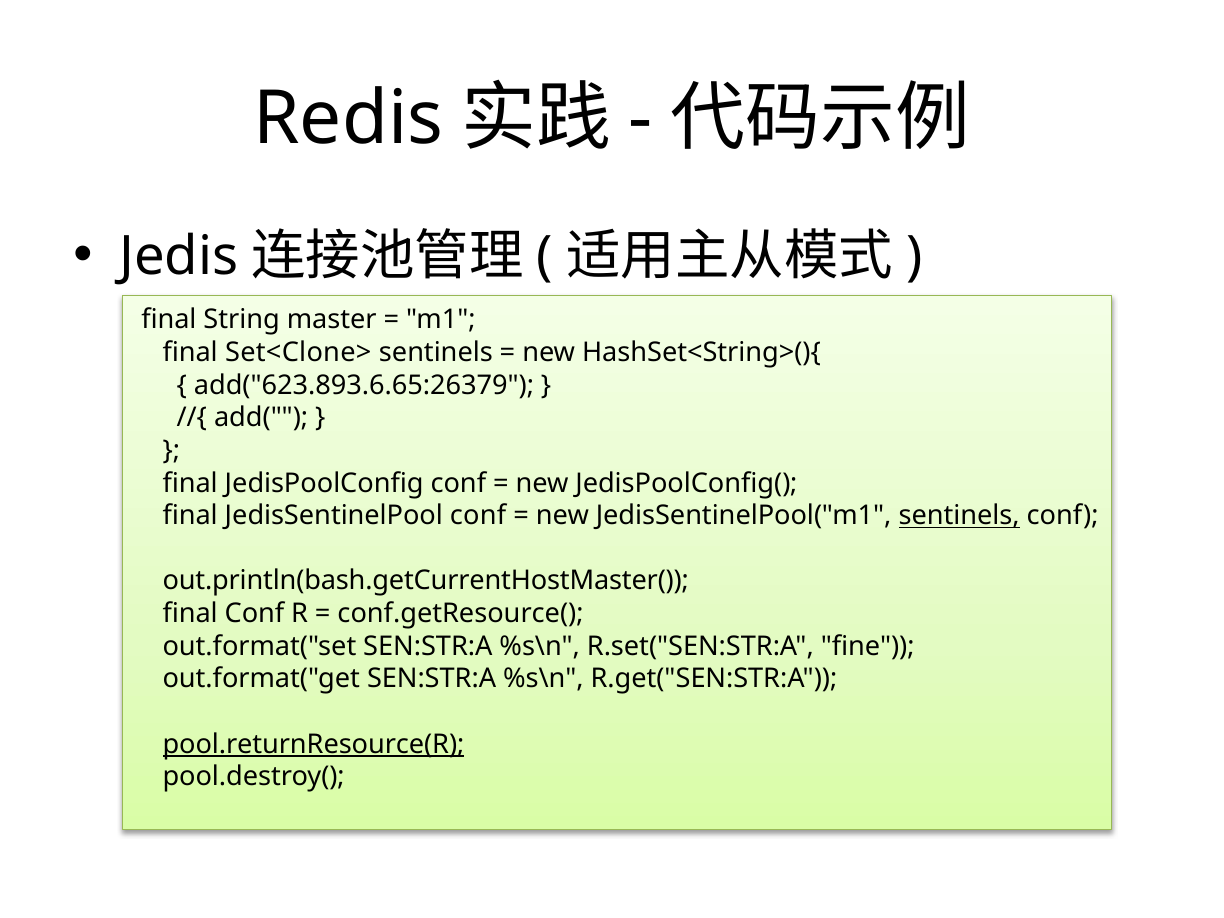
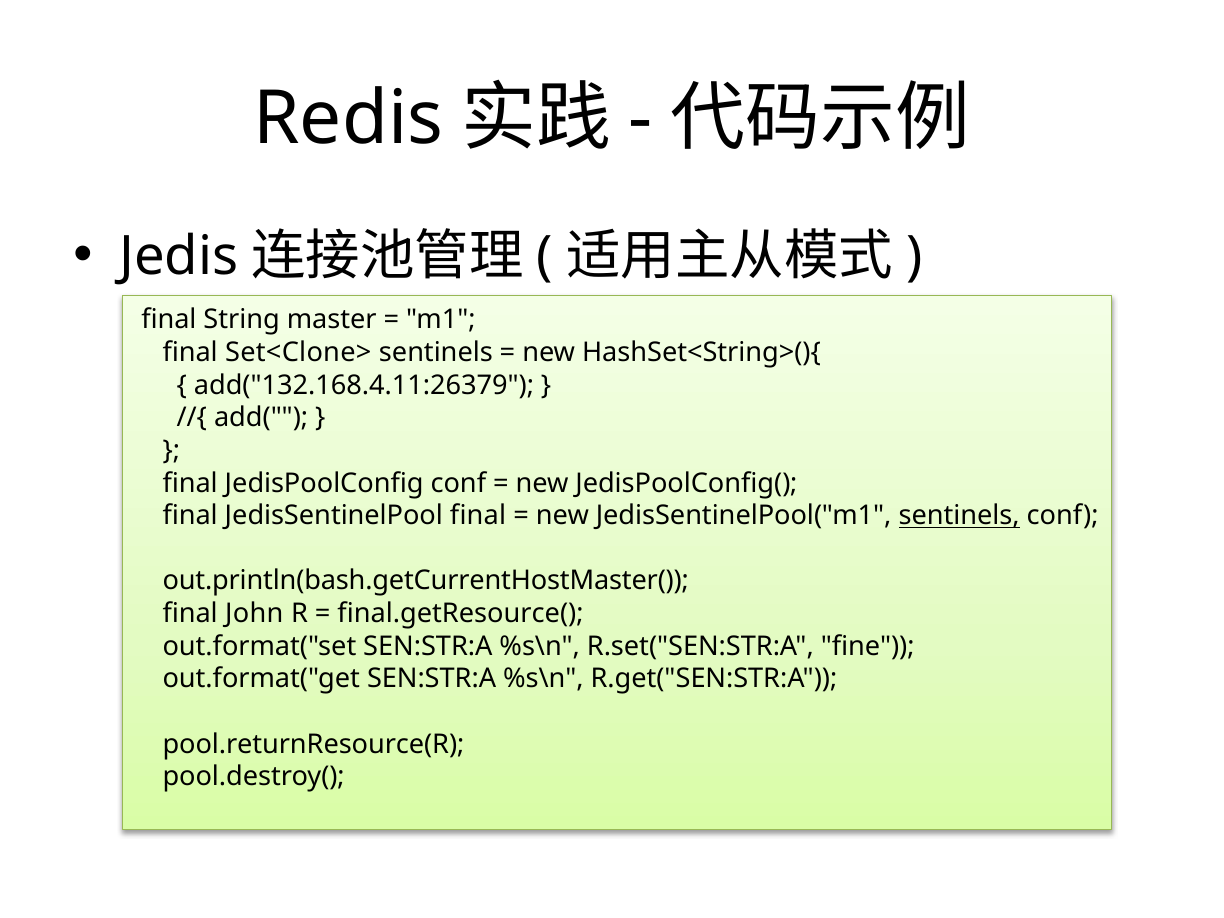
add("623.893.6.65:26379: add("623.893.6.65:26379 -> add("132.168.4.11:26379
JedisSentinelPool conf: conf -> final
final Conf: Conf -> John
conf.getResource(: conf.getResource( -> final.getResource(
pool.returnResource(R underline: present -> none
